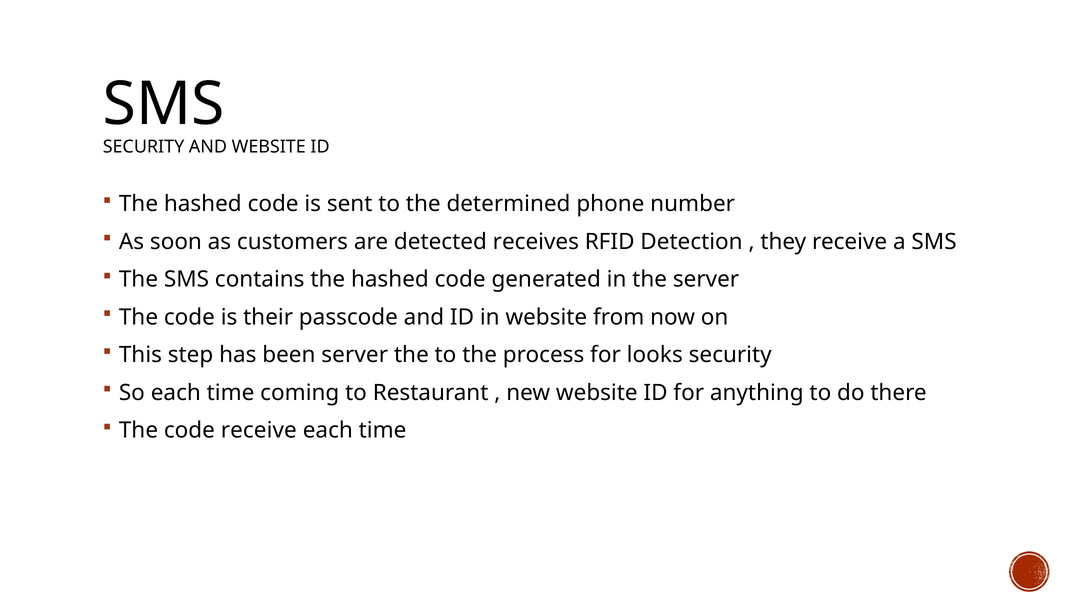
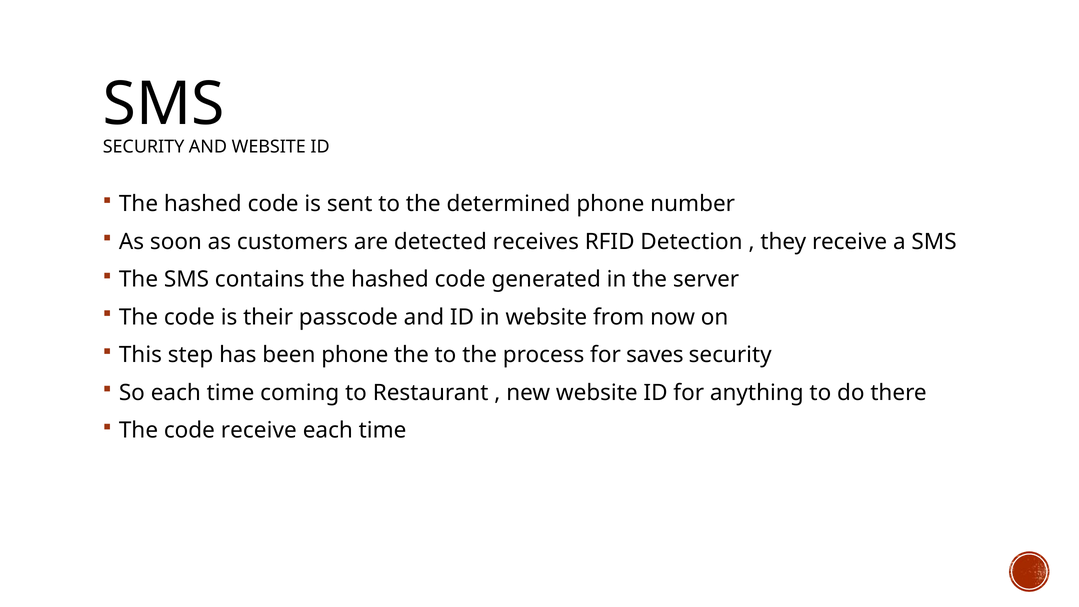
been server: server -> phone
looks: looks -> saves
